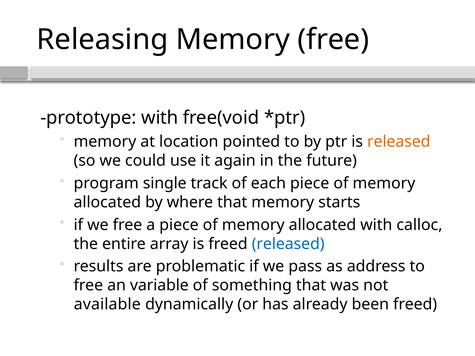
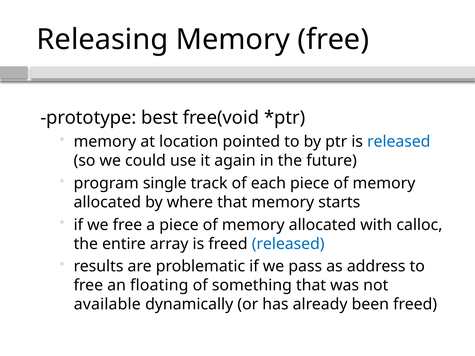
prototype with: with -> best
released at (399, 142) colour: orange -> blue
variable: variable -> floating
